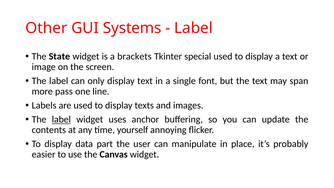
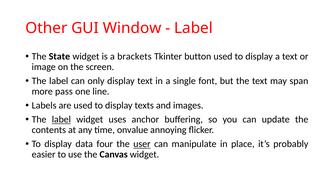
Systems: Systems -> Window
special: special -> button
yourself: yourself -> onvalue
part: part -> four
user underline: none -> present
